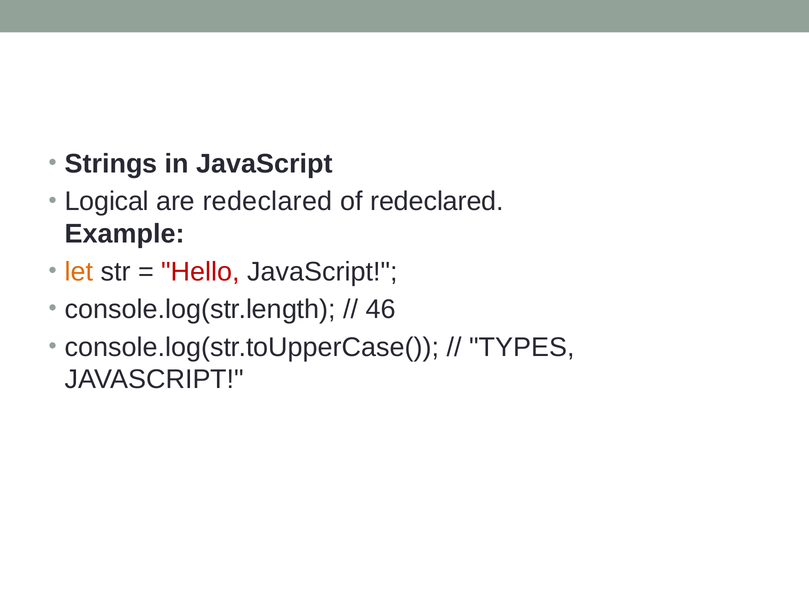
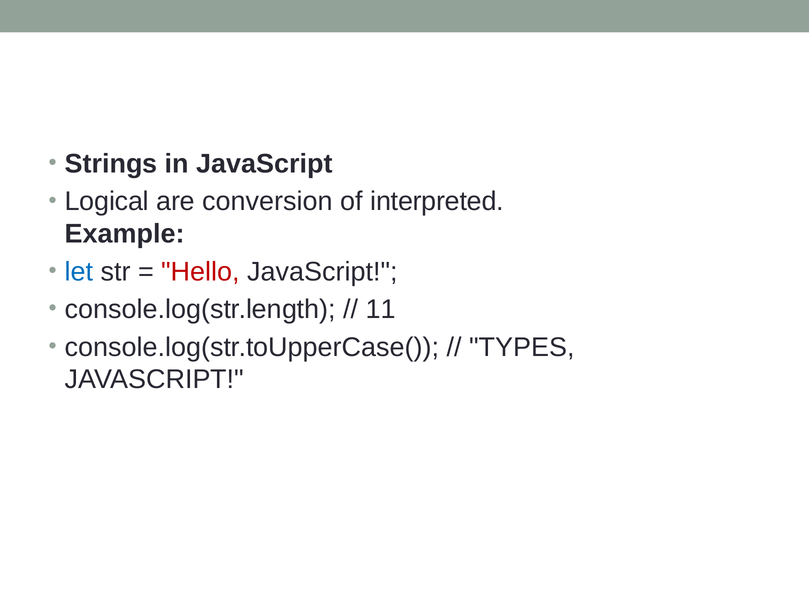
are redeclared: redeclared -> conversion
of redeclared: redeclared -> interpreted
let colour: orange -> blue
46: 46 -> 11
